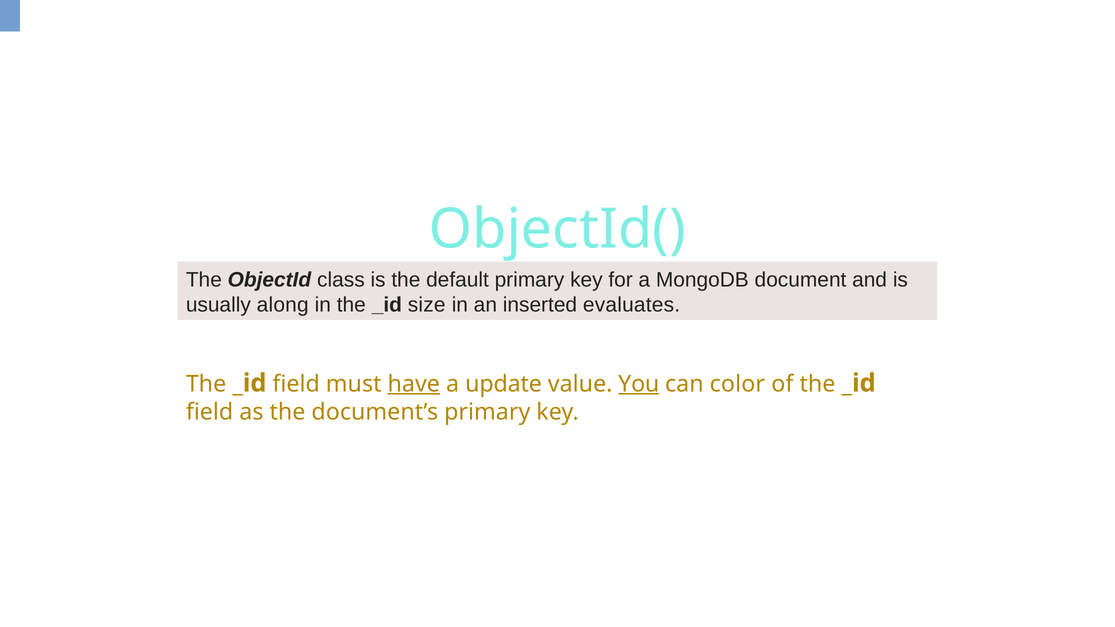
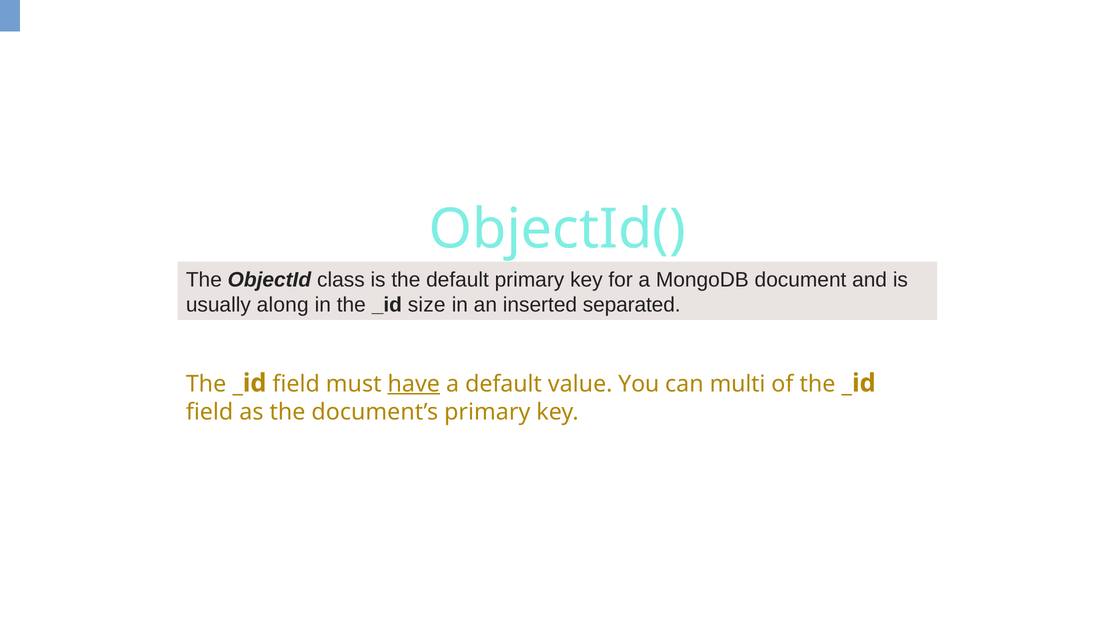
evaluates: evaluates -> separated
a update: update -> default
You underline: present -> none
color: color -> multi
